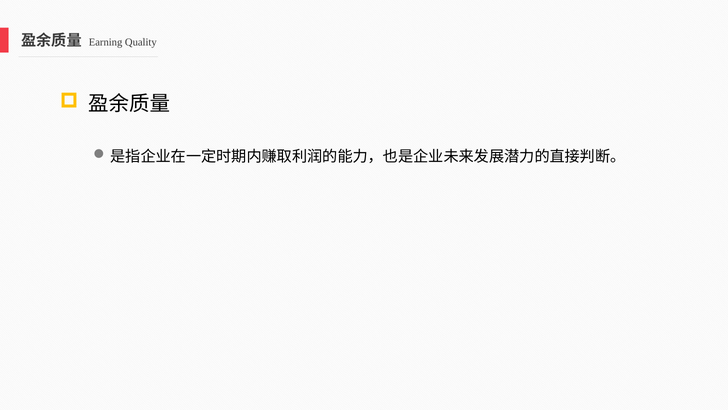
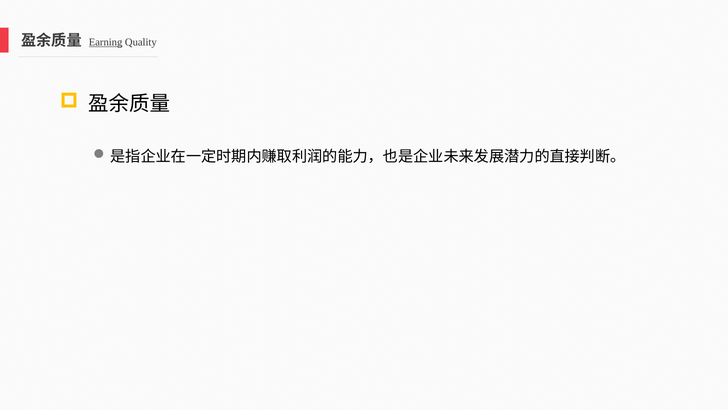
Earning underline: none -> present
